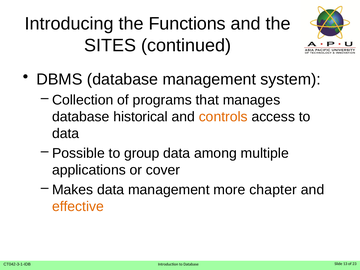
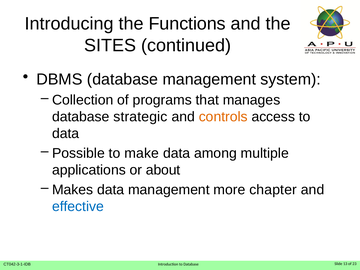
historical: historical -> strategic
group: group -> make
cover: cover -> about
effective colour: orange -> blue
